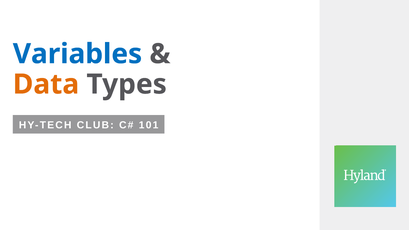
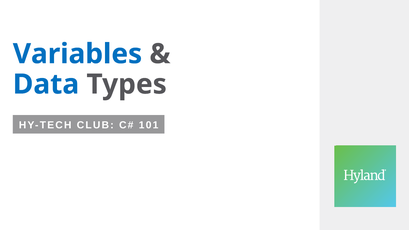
Data colour: orange -> blue
